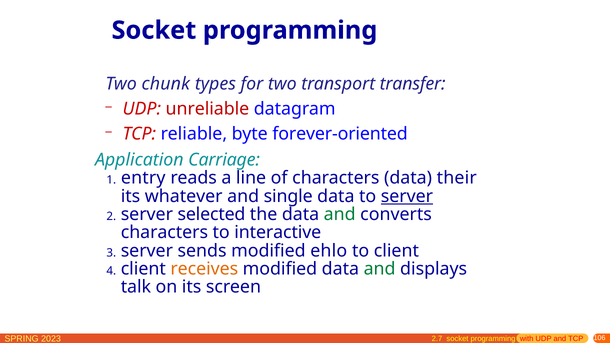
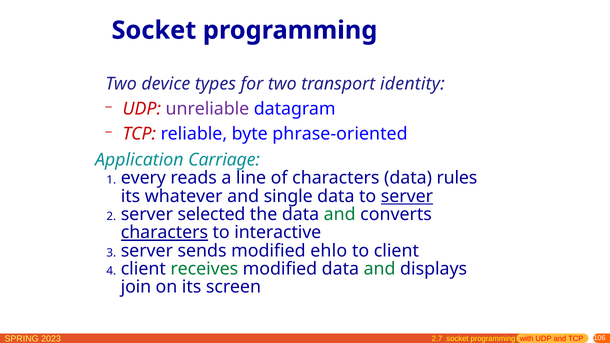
chunk: chunk -> device
transfer: transfer -> identity
unreliable colour: red -> purple
forever-oriented: forever-oriented -> phrase-oriented
entry: entry -> every
their: their -> rules
characters at (164, 233) underline: none -> present
receives colour: orange -> green
talk: talk -> join
